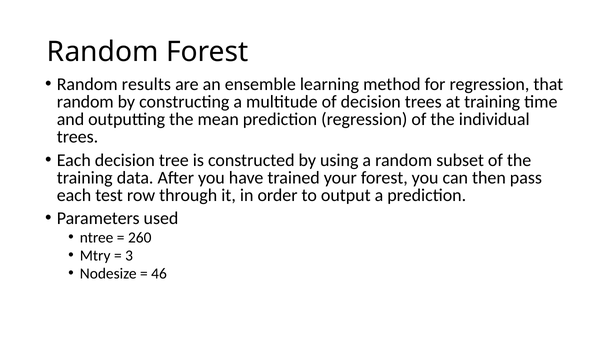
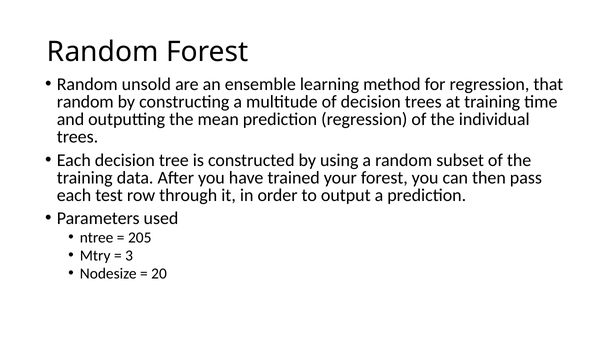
results: results -> unsold
260: 260 -> 205
46: 46 -> 20
